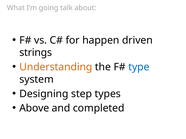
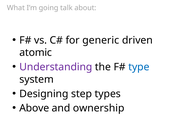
happen: happen -> generic
strings: strings -> atomic
Understanding colour: orange -> purple
completed: completed -> ownership
